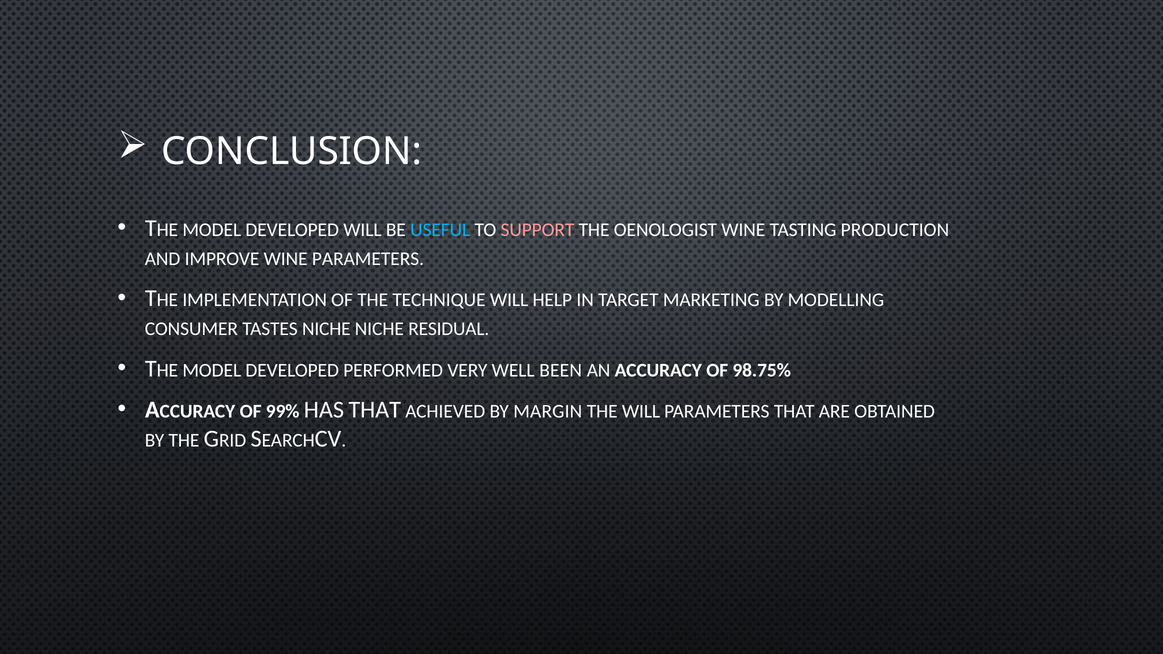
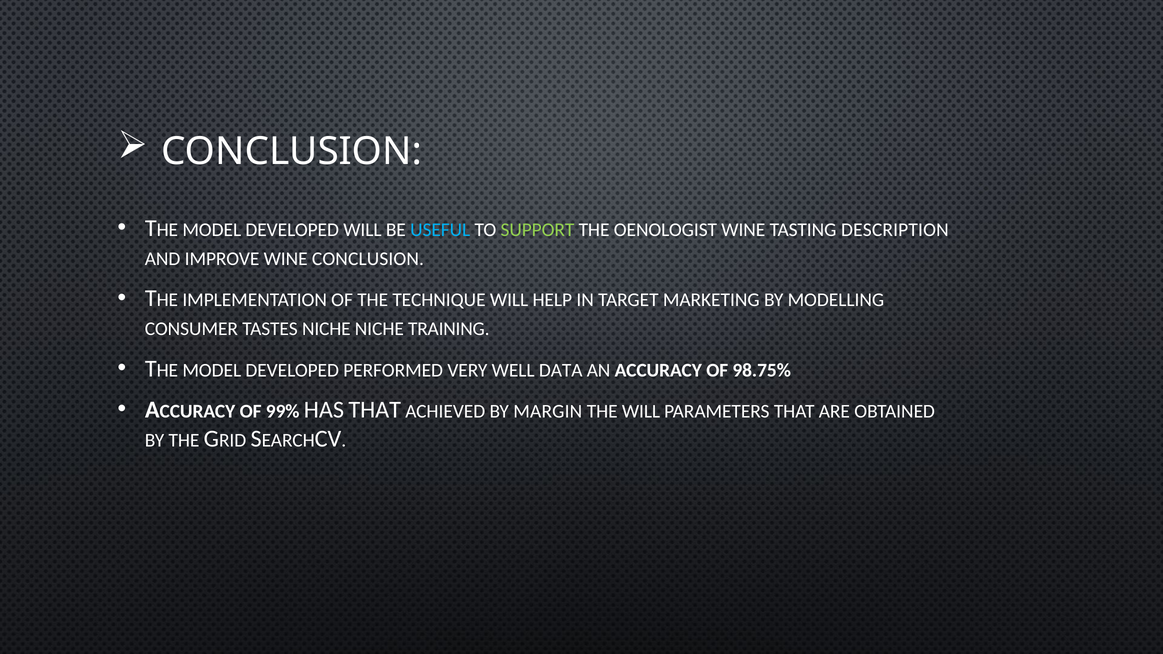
SUPPORT colour: pink -> light green
PRODUCTION: PRODUCTION -> DESCRIPTION
WINE PARAMETERS: PARAMETERS -> CONCLUSION
RESIDUAL: RESIDUAL -> TRAINING
BEEN: BEEN -> DATA
